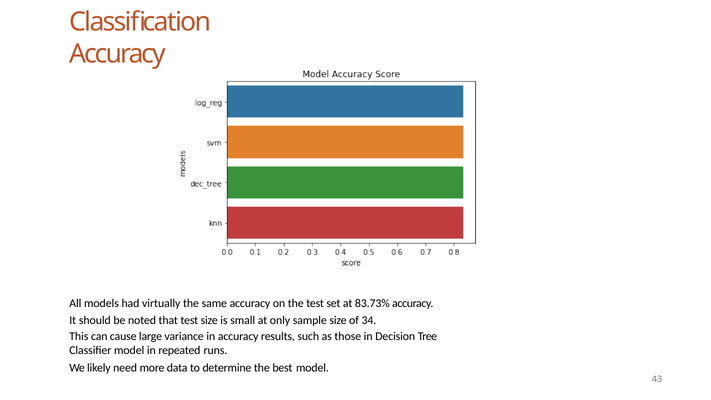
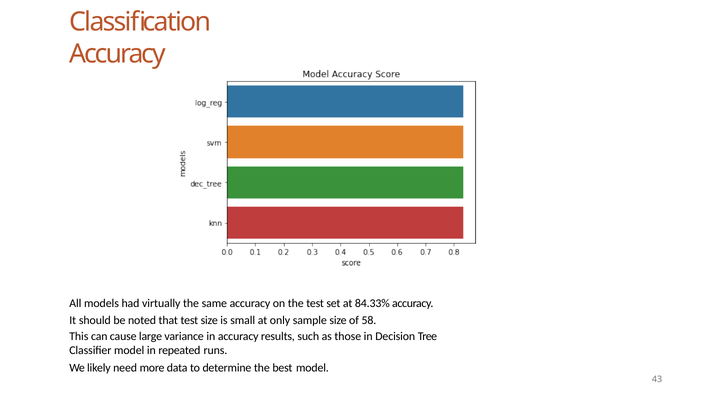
83.73%: 83.73% -> 84.33%
34: 34 -> 58
